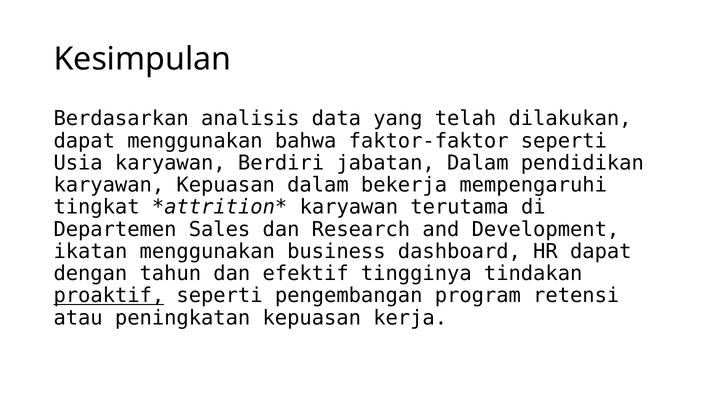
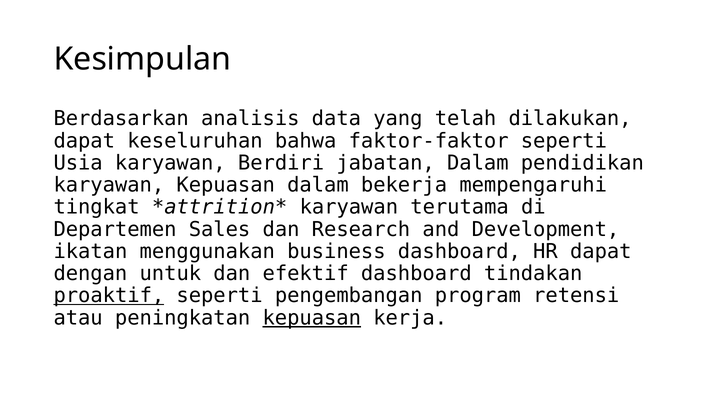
dapat menggunakan: menggunakan -> keseluruhan
tahun: tahun -> untuk
efektif tingginya: tingginya -> dashboard
kepuasan at (312, 318) underline: none -> present
